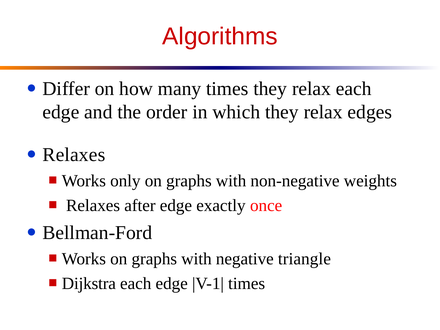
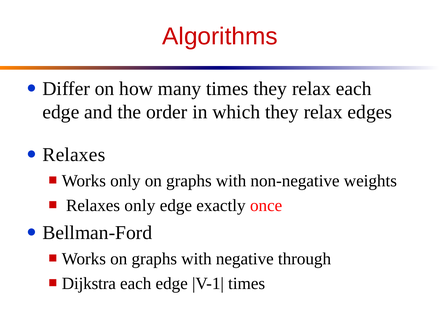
Relaxes after: after -> only
triangle: triangle -> through
